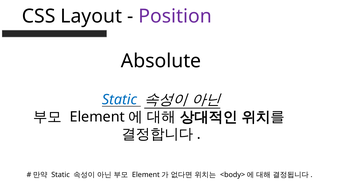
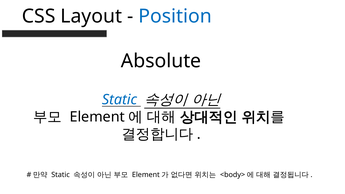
Position colour: purple -> blue
